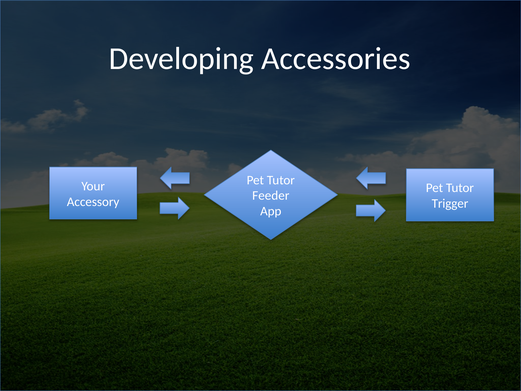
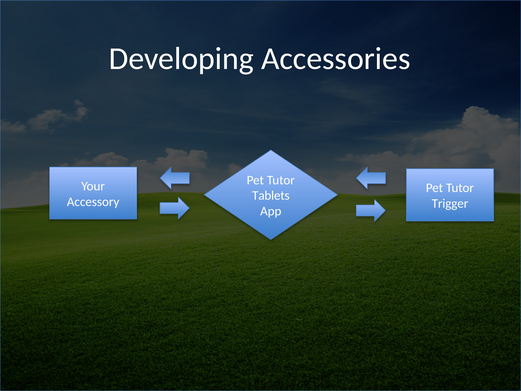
Feeder: Feeder -> Tablets
